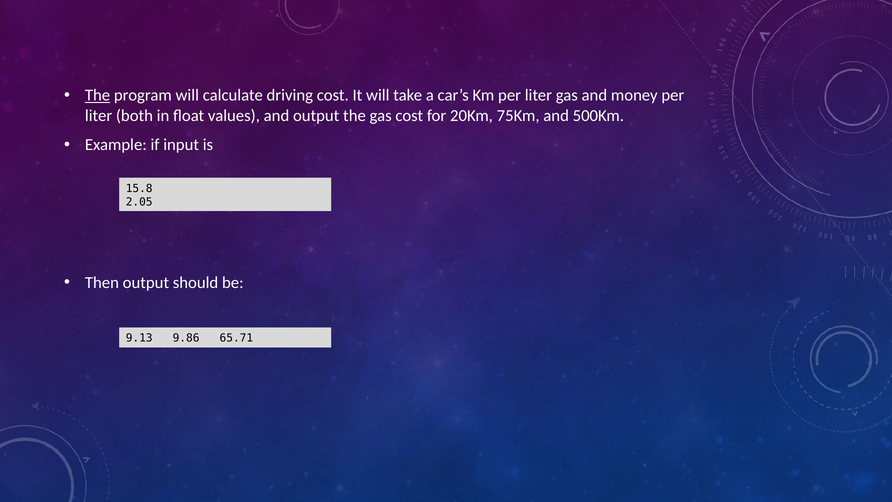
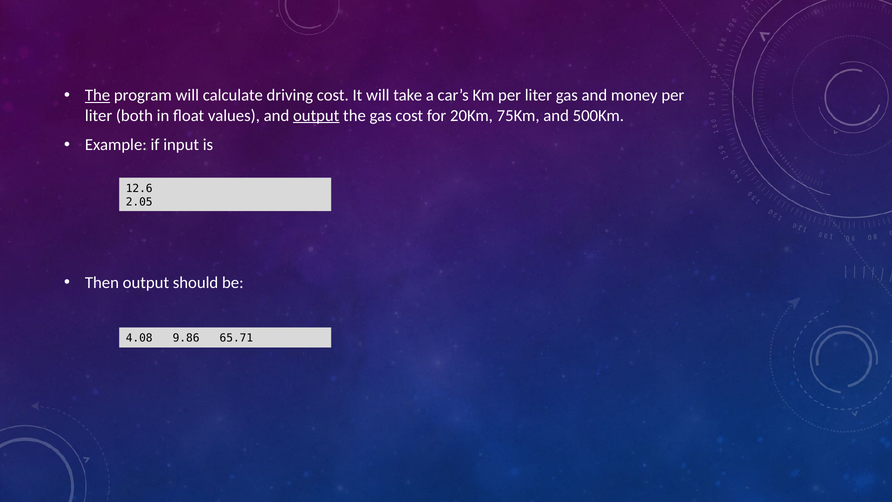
output at (316, 115) underline: none -> present
15.8: 15.8 -> 12.6
9.13: 9.13 -> 4.08
